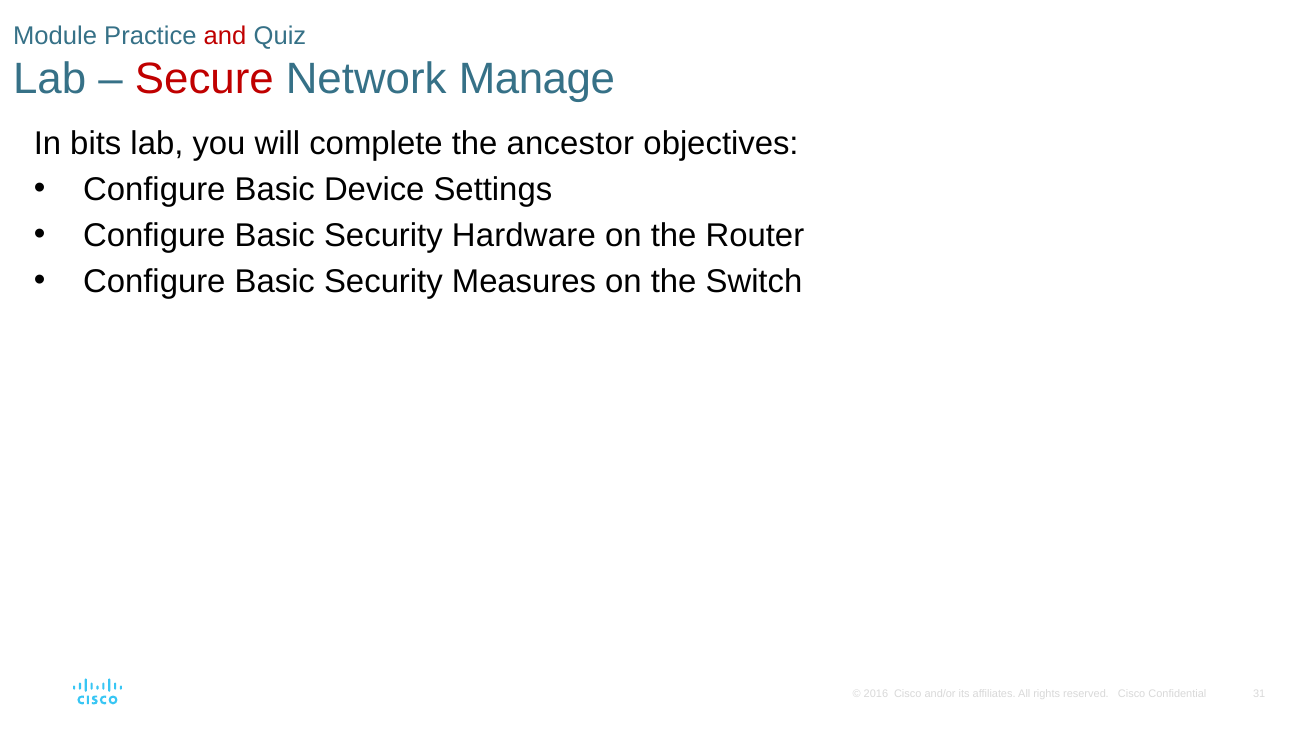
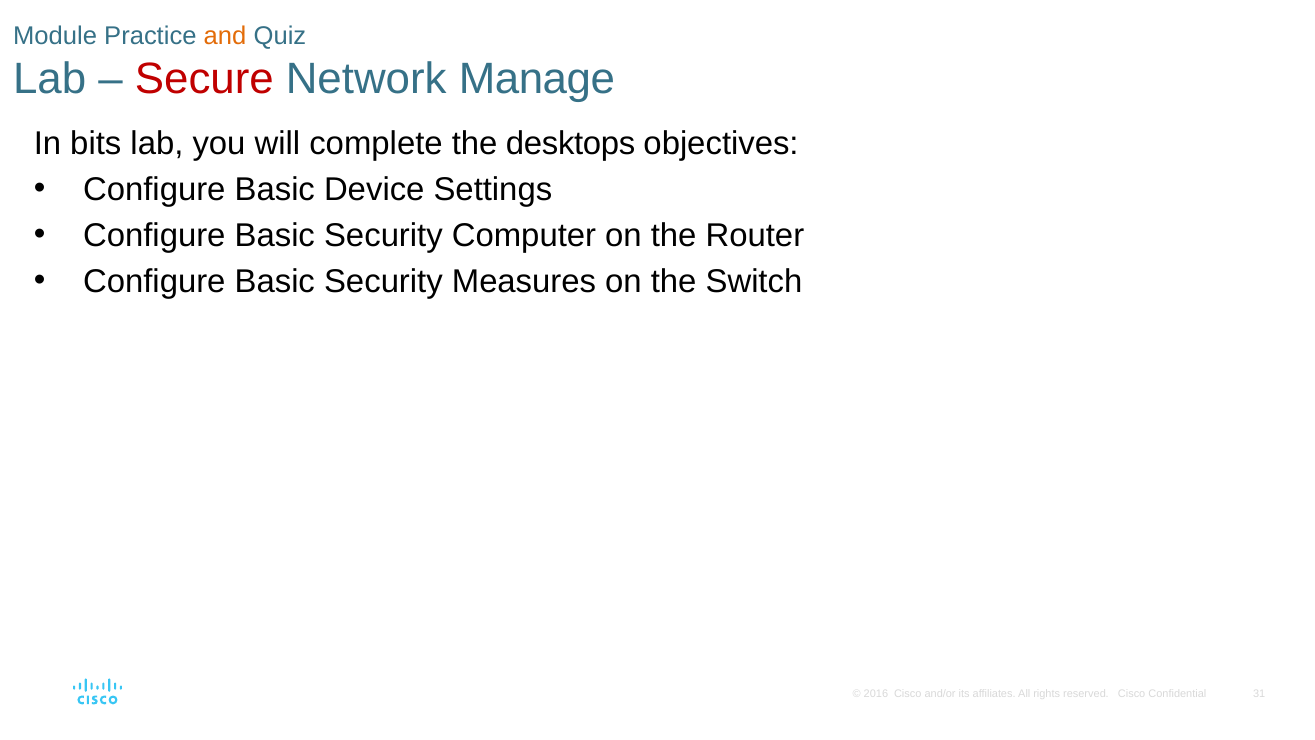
and colour: red -> orange
ancestor: ancestor -> desktops
Hardware: Hardware -> Computer
